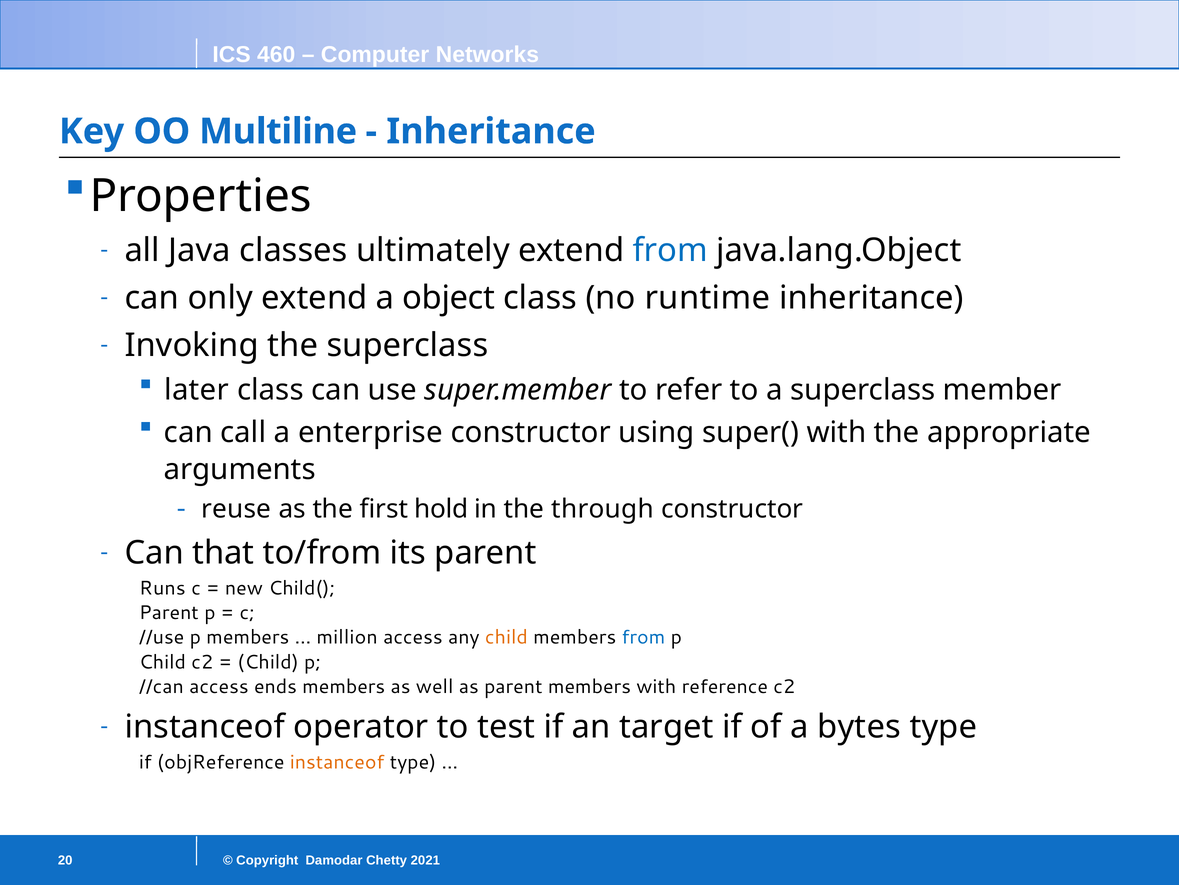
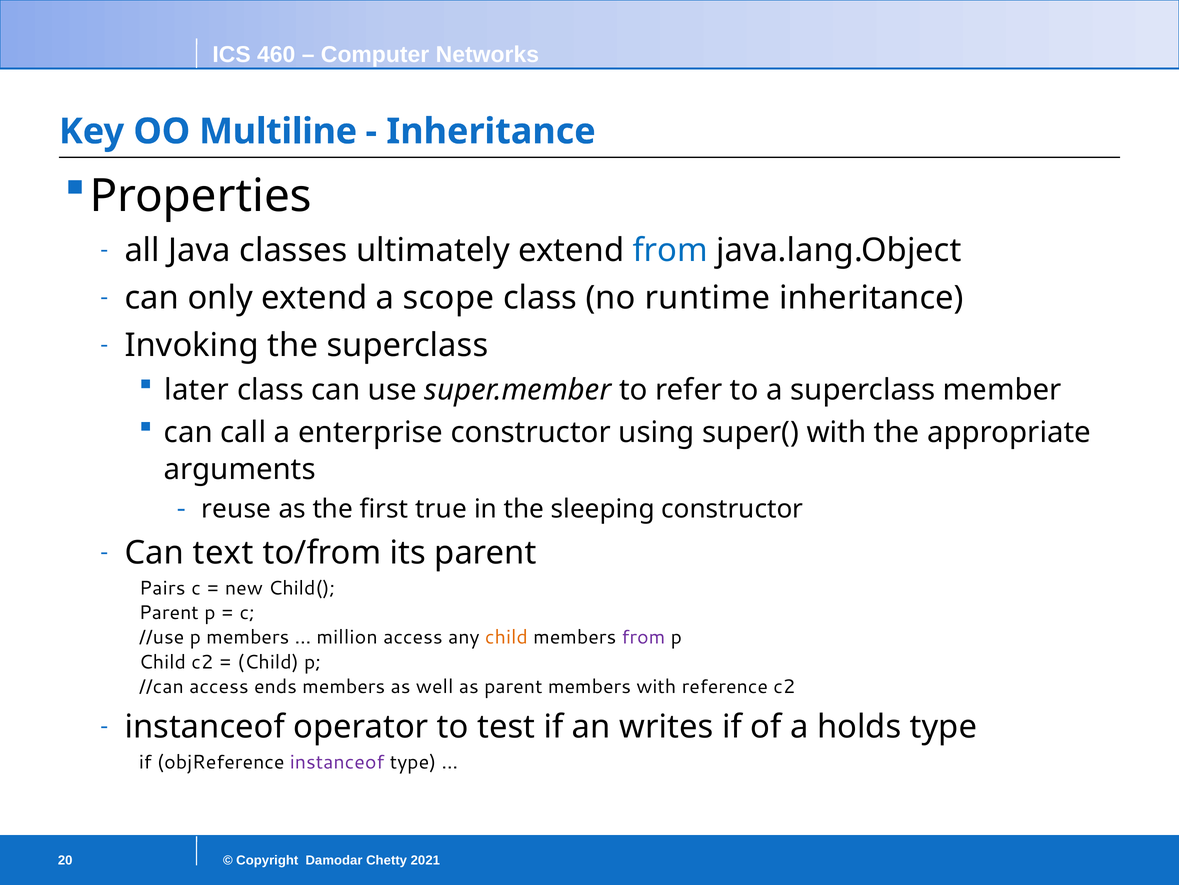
object: object -> scope
hold: hold -> true
through: through -> sleeping
that: that -> text
Runs: Runs -> Pairs
from at (643, 637) colour: blue -> purple
target: target -> writes
bytes: bytes -> holds
instanceof at (337, 762) colour: orange -> purple
